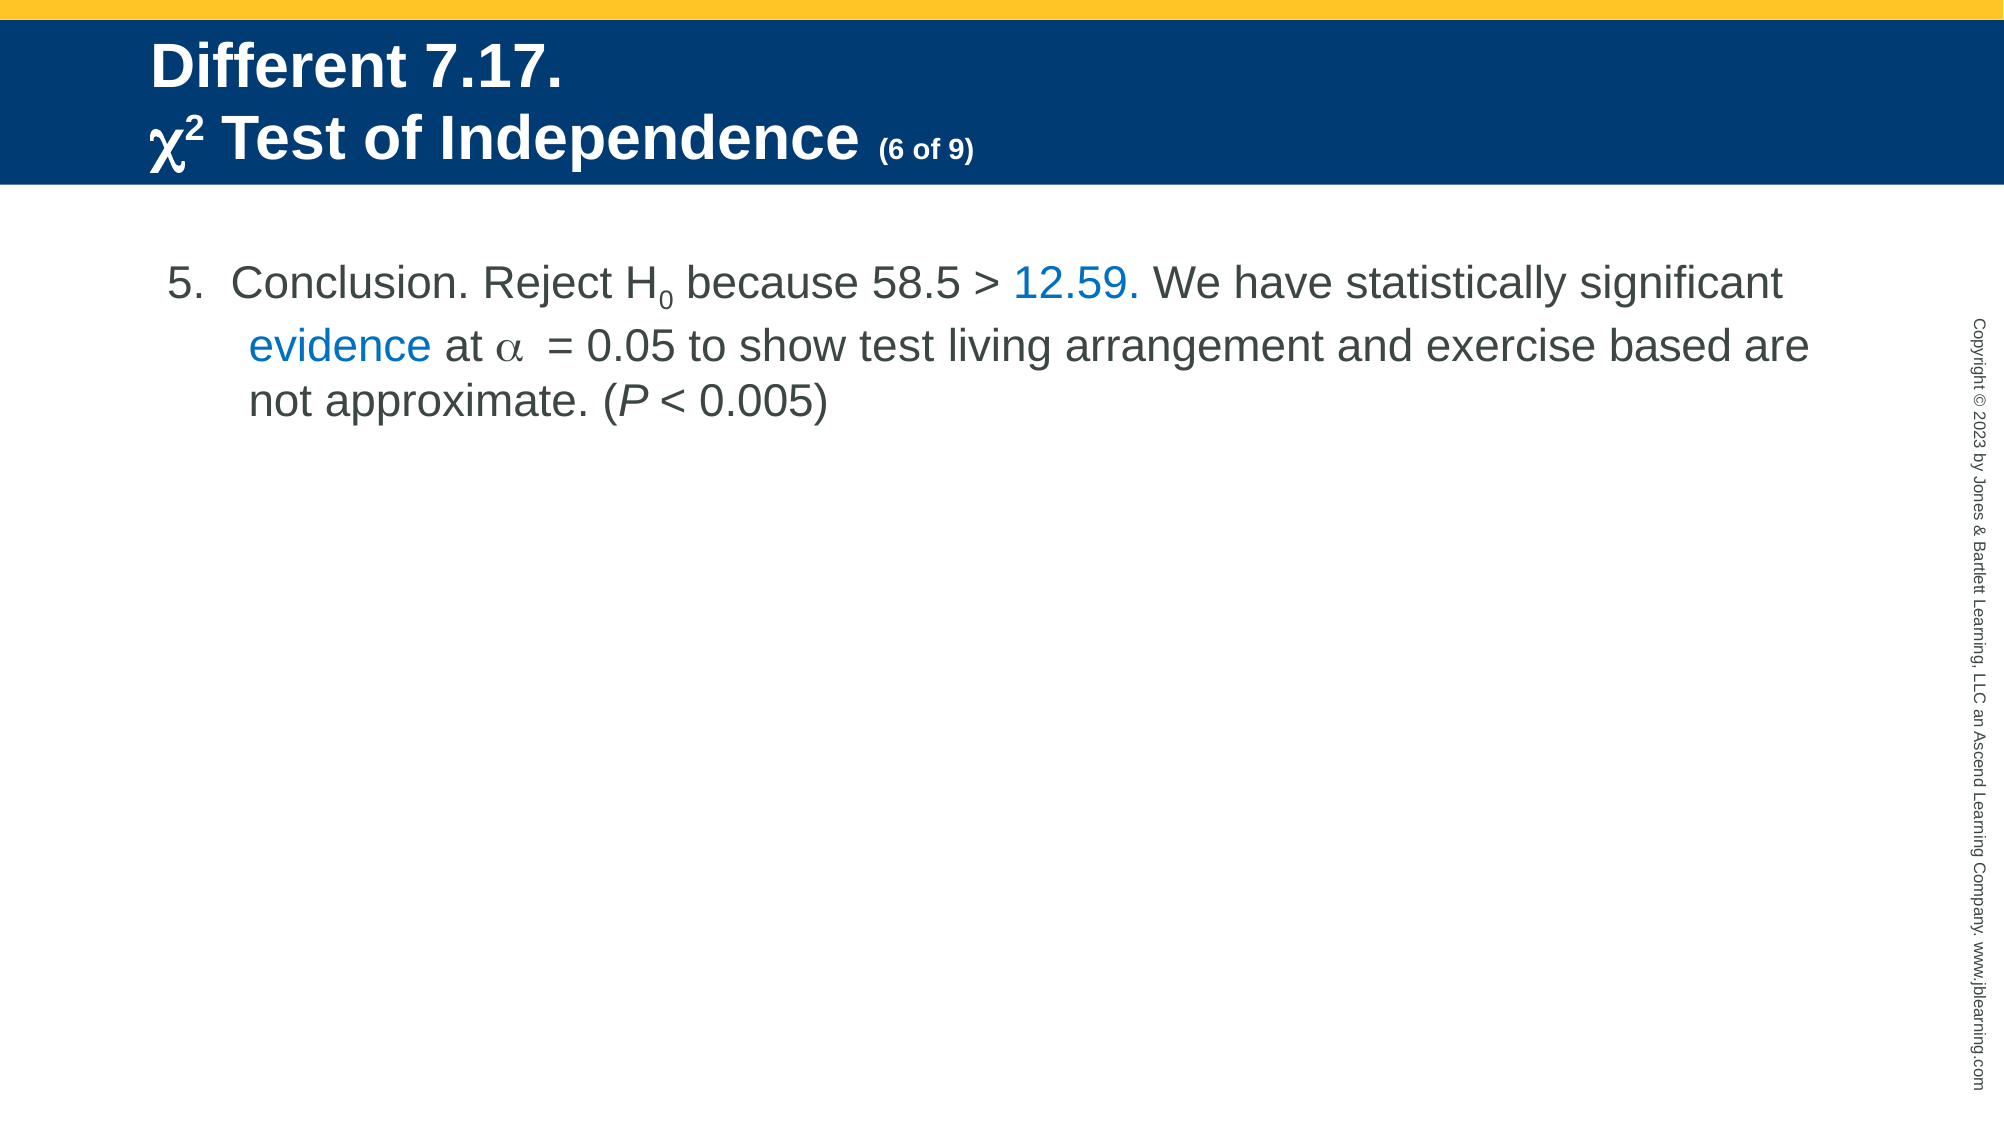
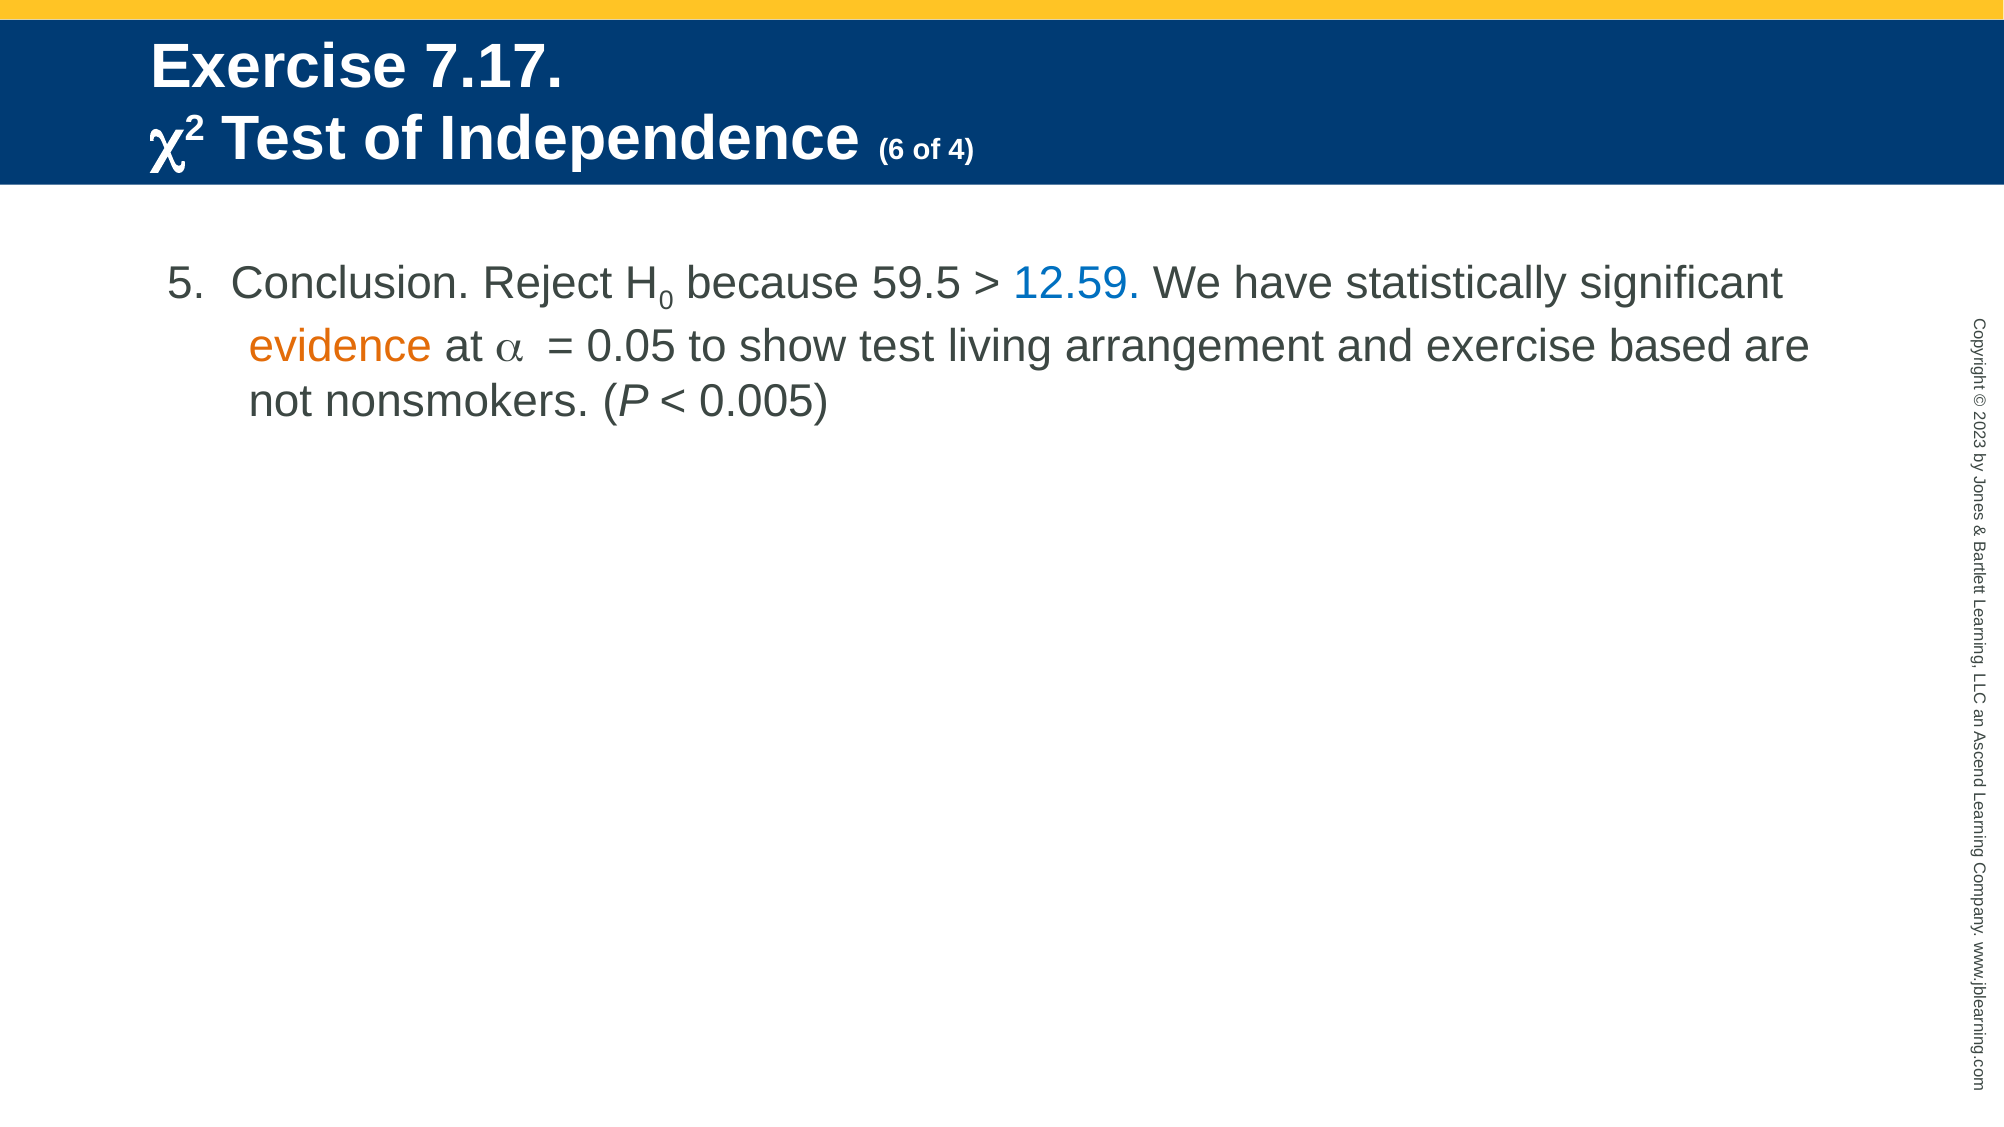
Different at (279, 67): Different -> Exercise
9: 9 -> 4
58.5: 58.5 -> 59.5
evidence colour: blue -> orange
approximate: approximate -> nonsmokers
